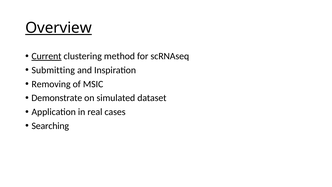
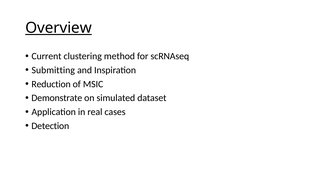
Current underline: present -> none
Removing: Removing -> Reduction
Searching: Searching -> Detection
